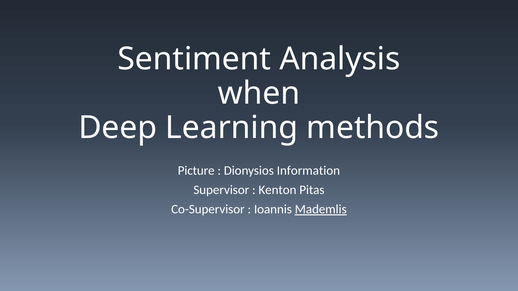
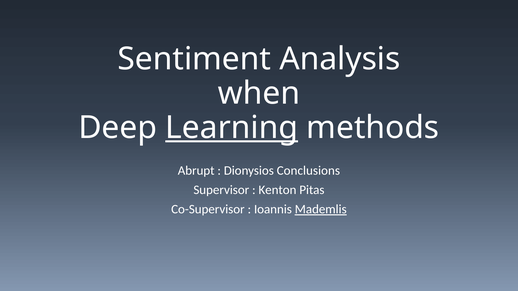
Learning underline: none -> present
Picture: Picture -> Abrupt
Information: Information -> Conclusions
